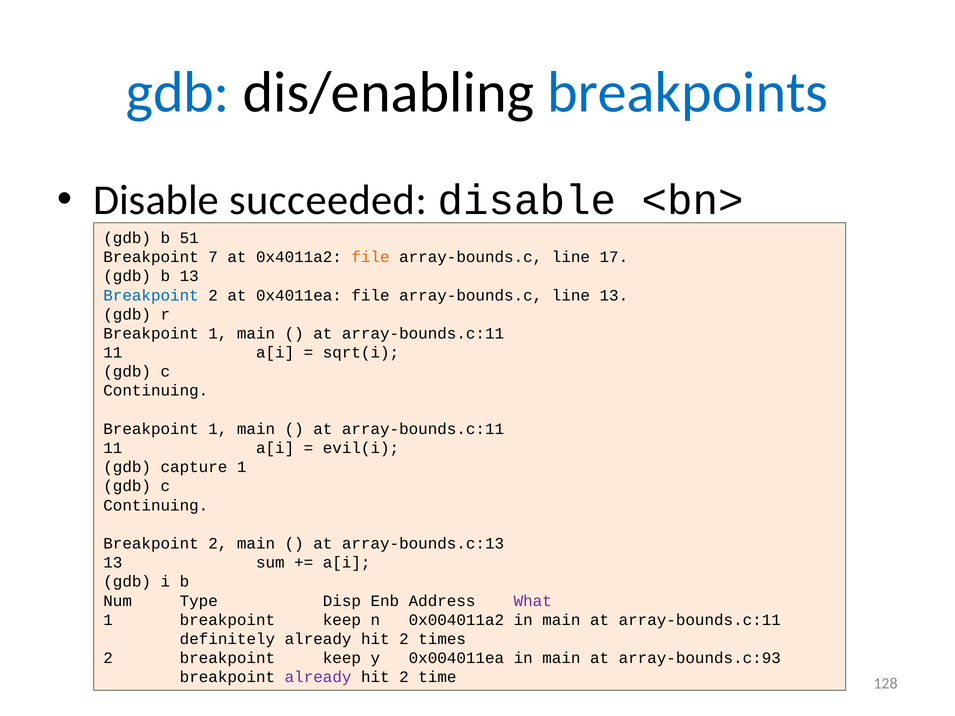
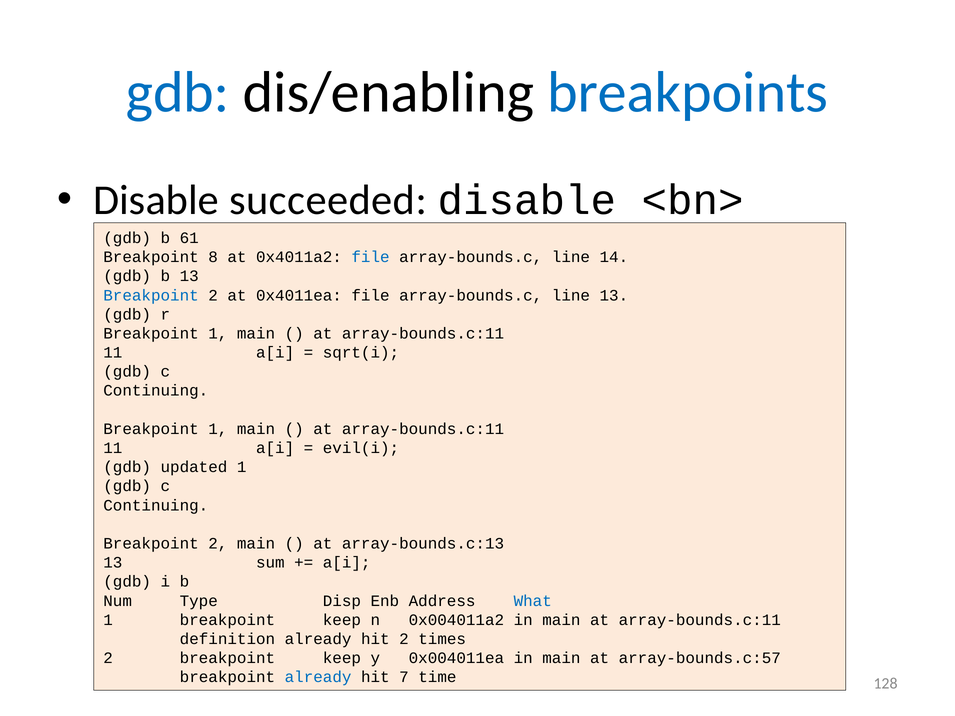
51: 51 -> 61
7: 7 -> 8
file at (371, 257) colour: orange -> blue
17: 17 -> 14
capture: capture -> updated
What colour: purple -> blue
definitely: definitely -> definition
array-bounds.c:93: array-bounds.c:93 -> array-bounds.c:57
already at (318, 677) colour: purple -> blue
2 at (404, 677): 2 -> 7
